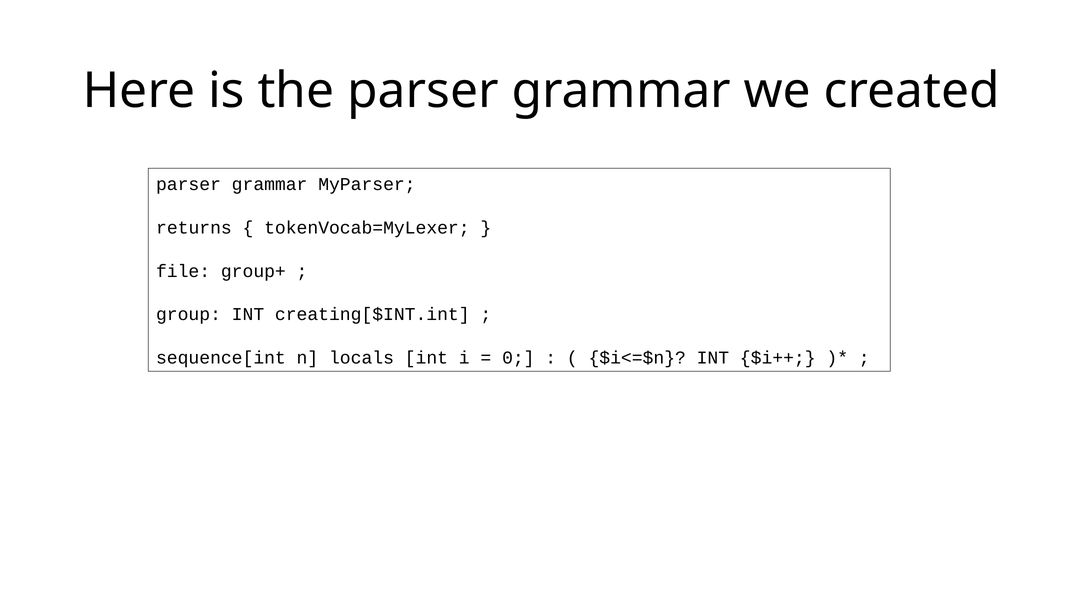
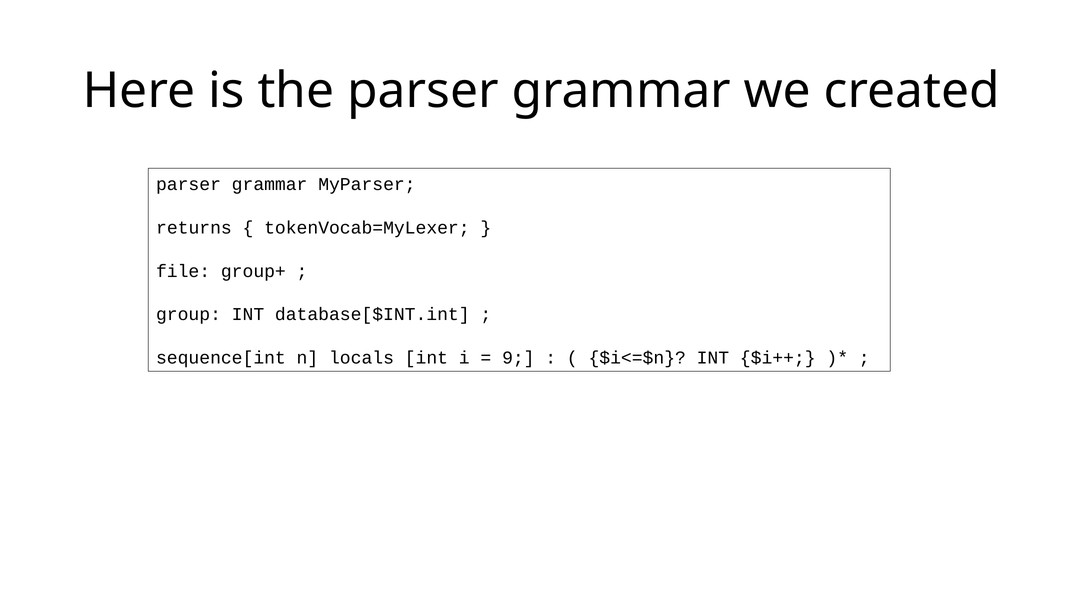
creating[$INT.int: creating[$INT.int -> database[$INT.int
0: 0 -> 9
